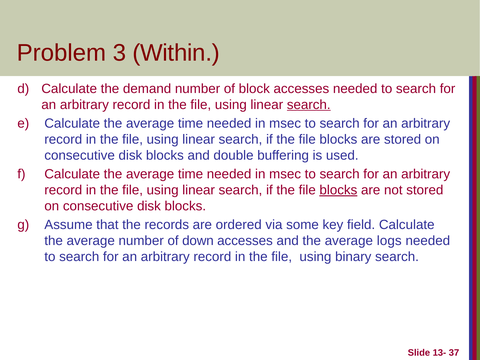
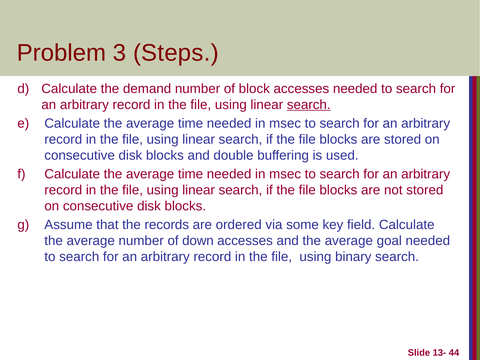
Within: Within -> Steps
blocks at (338, 190) underline: present -> none
logs: logs -> goal
37: 37 -> 44
